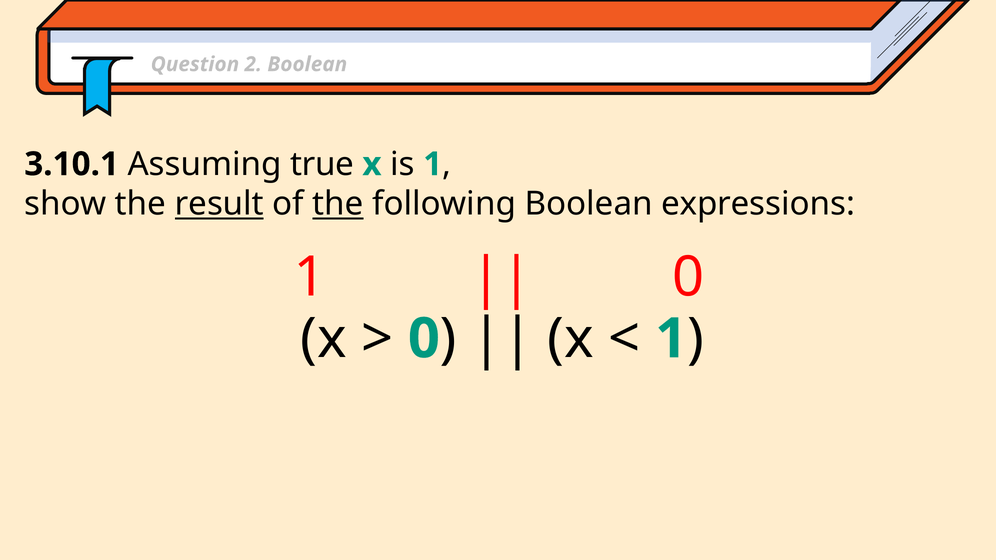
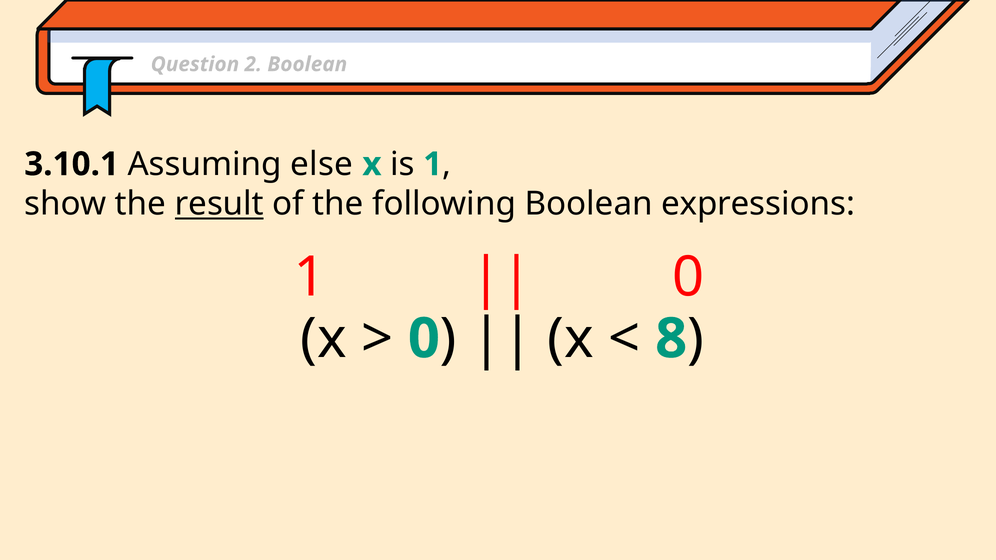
true: true -> else
the at (338, 204) underline: present -> none
1 at (671, 339): 1 -> 8
